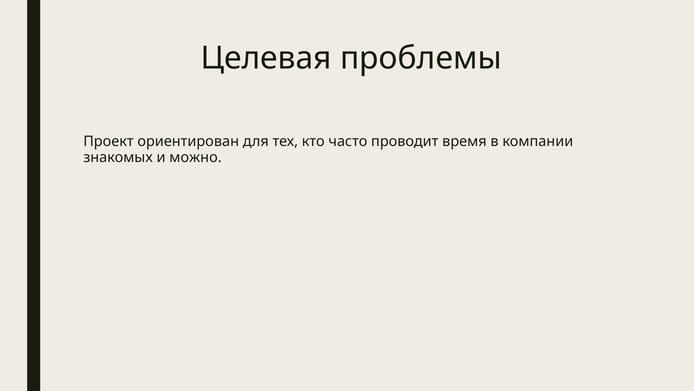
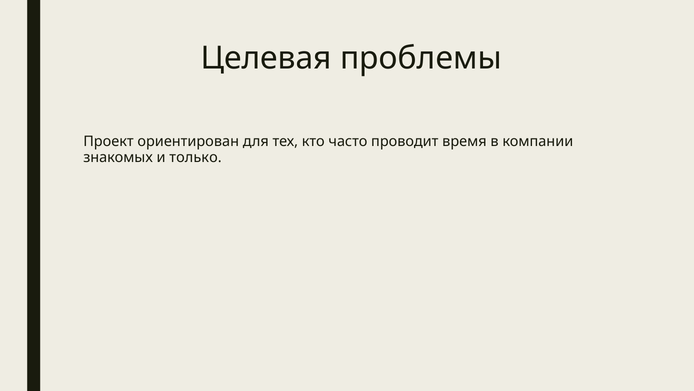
можно: можно -> только
